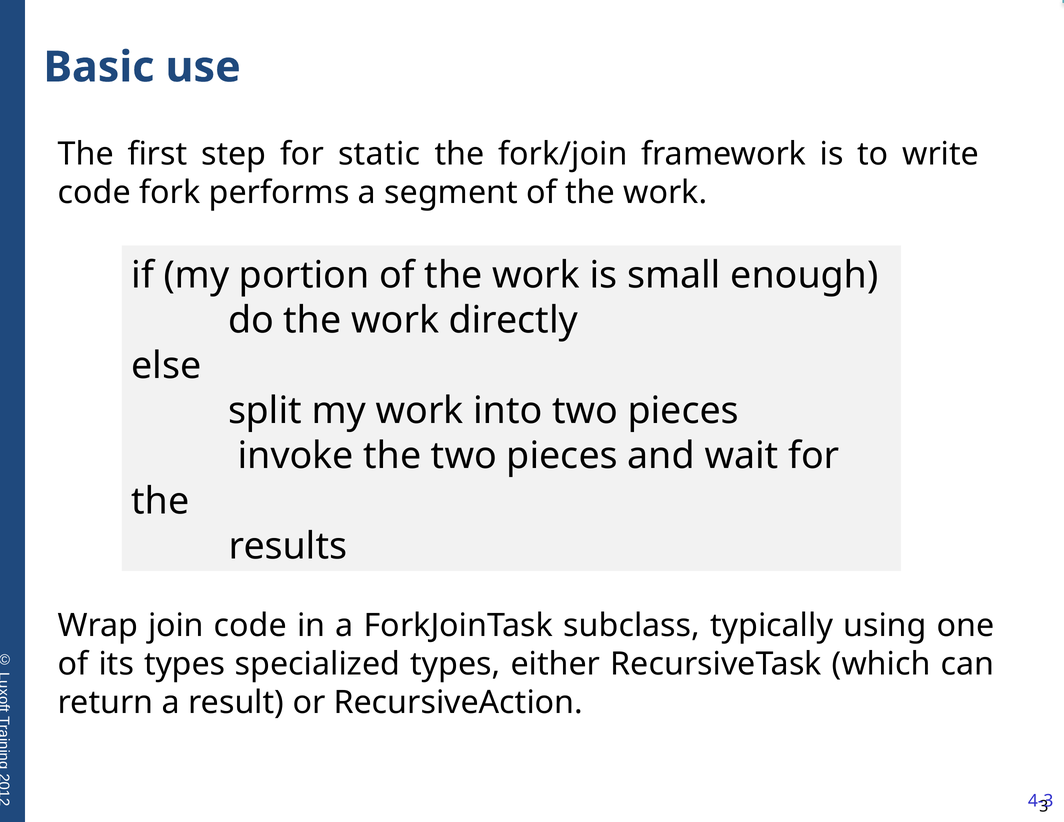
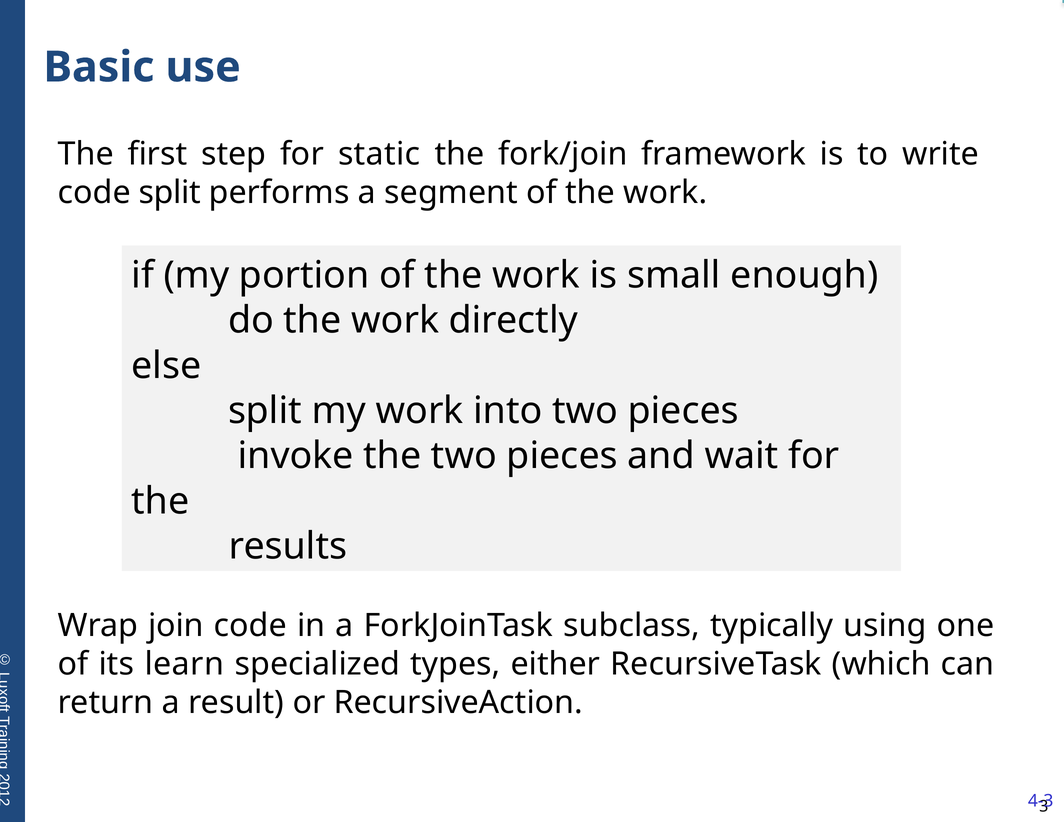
code fork: fork -> split
its types: types -> learn
